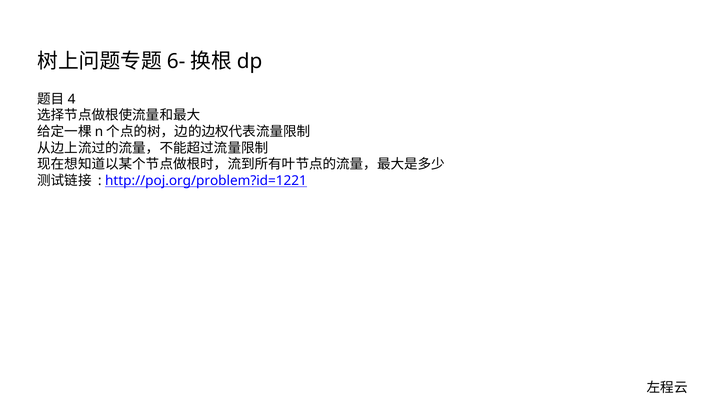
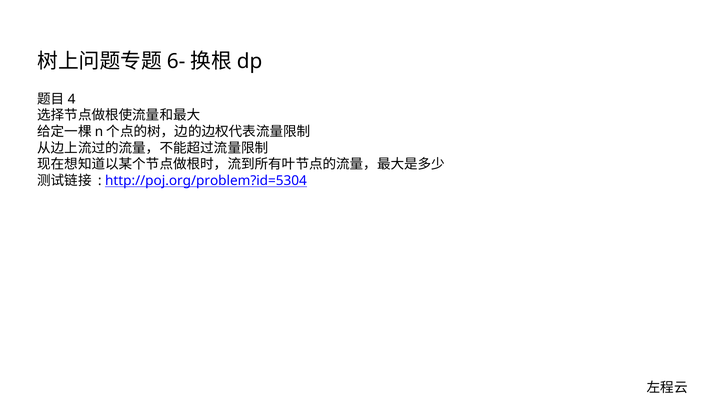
http://poj.org/problem?id=1221: http://poj.org/problem?id=1221 -> http://poj.org/problem?id=5304
